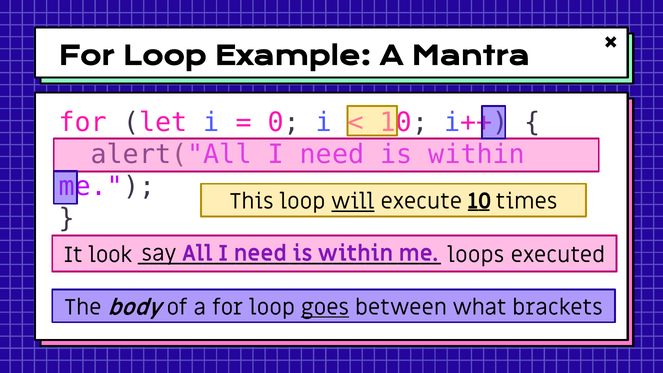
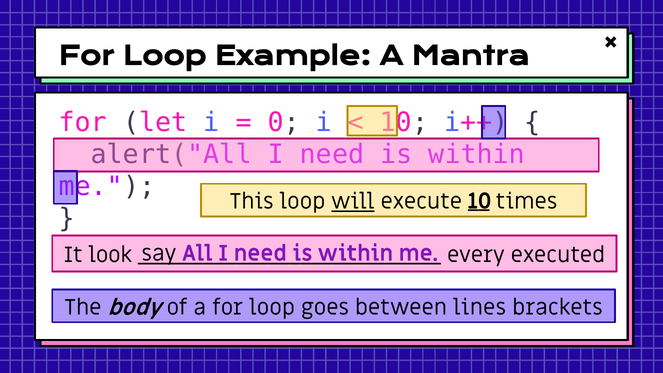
loops: loops -> every
goes underline: present -> none
what: what -> lines
